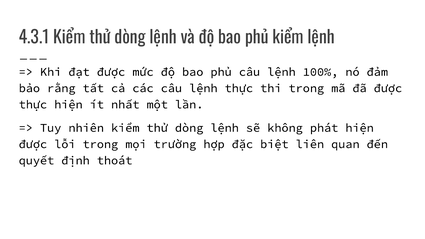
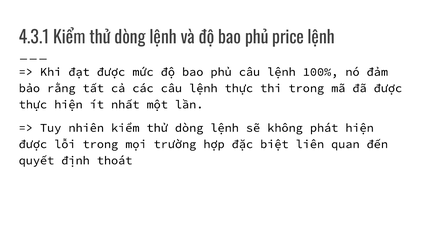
phủ kiểm: kiểm -> price
